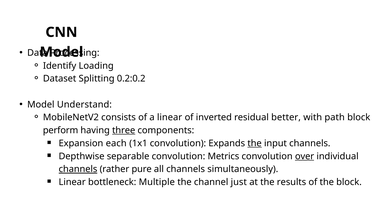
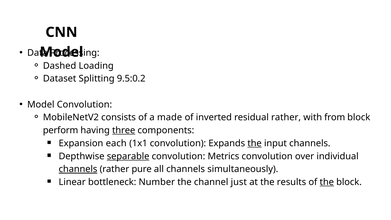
Identify: Identify -> Dashed
0.2:0.2: 0.2:0.2 -> 9.5:0.2
Model Understand: Understand -> Convolution
a linear: linear -> made
residual better: better -> rather
path: path -> from
separable underline: none -> present
over underline: present -> none
Multiple: Multiple -> Number
the at (327, 182) underline: none -> present
